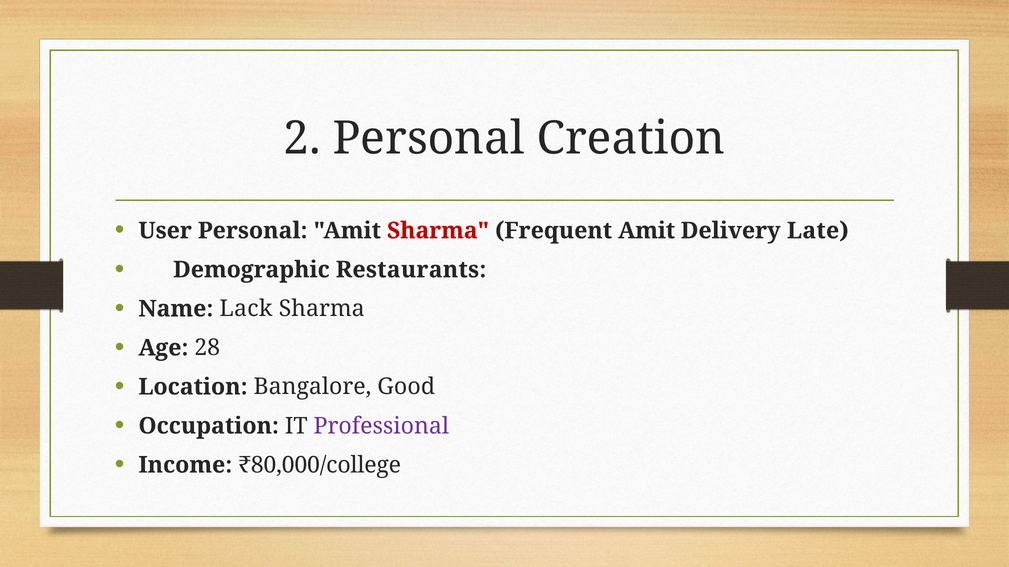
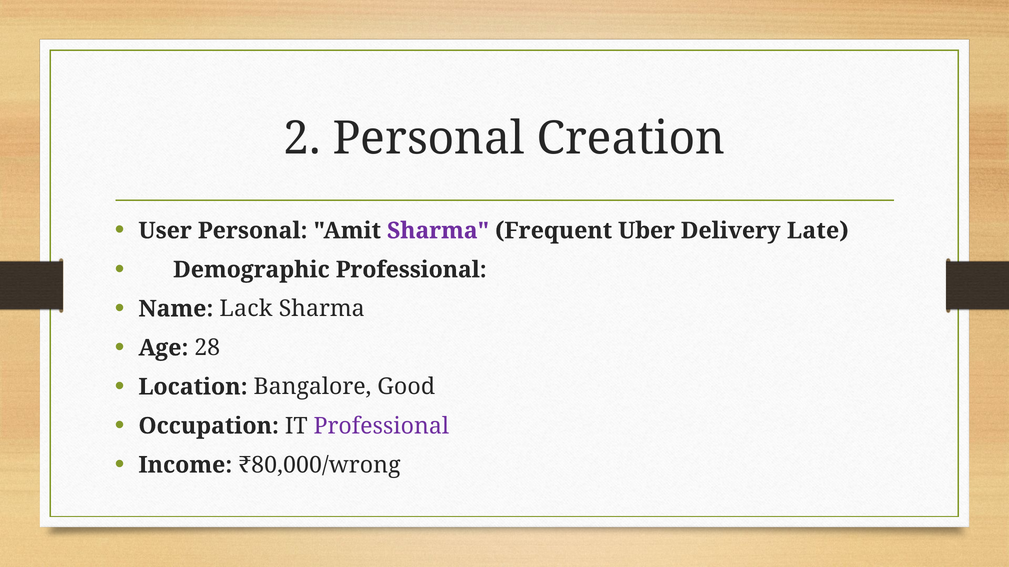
Sharma at (438, 231) colour: red -> purple
Frequent Amit: Amit -> Uber
Demographic Restaurants: Restaurants -> Professional
₹80,000/college: ₹80,000/college -> ₹80,000/wrong
